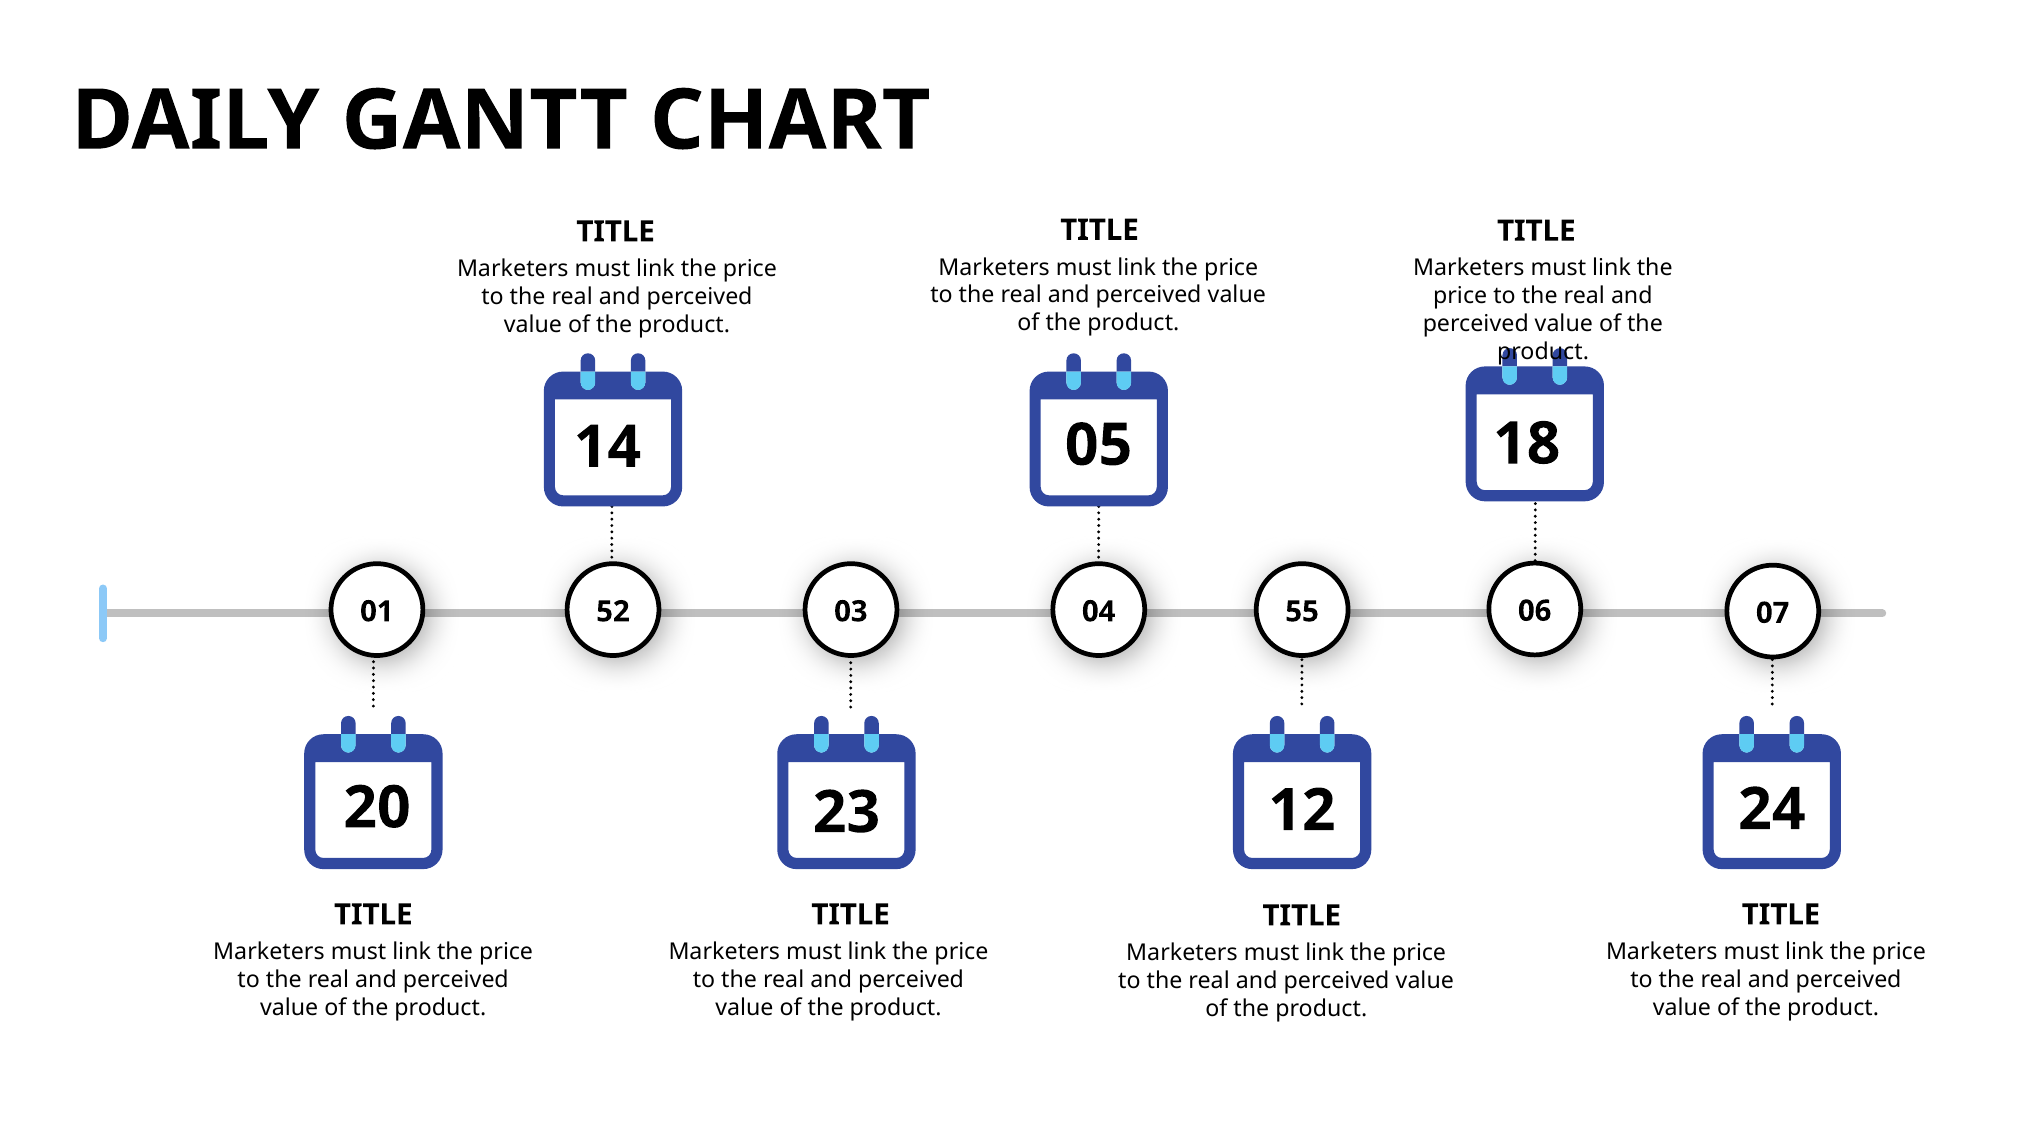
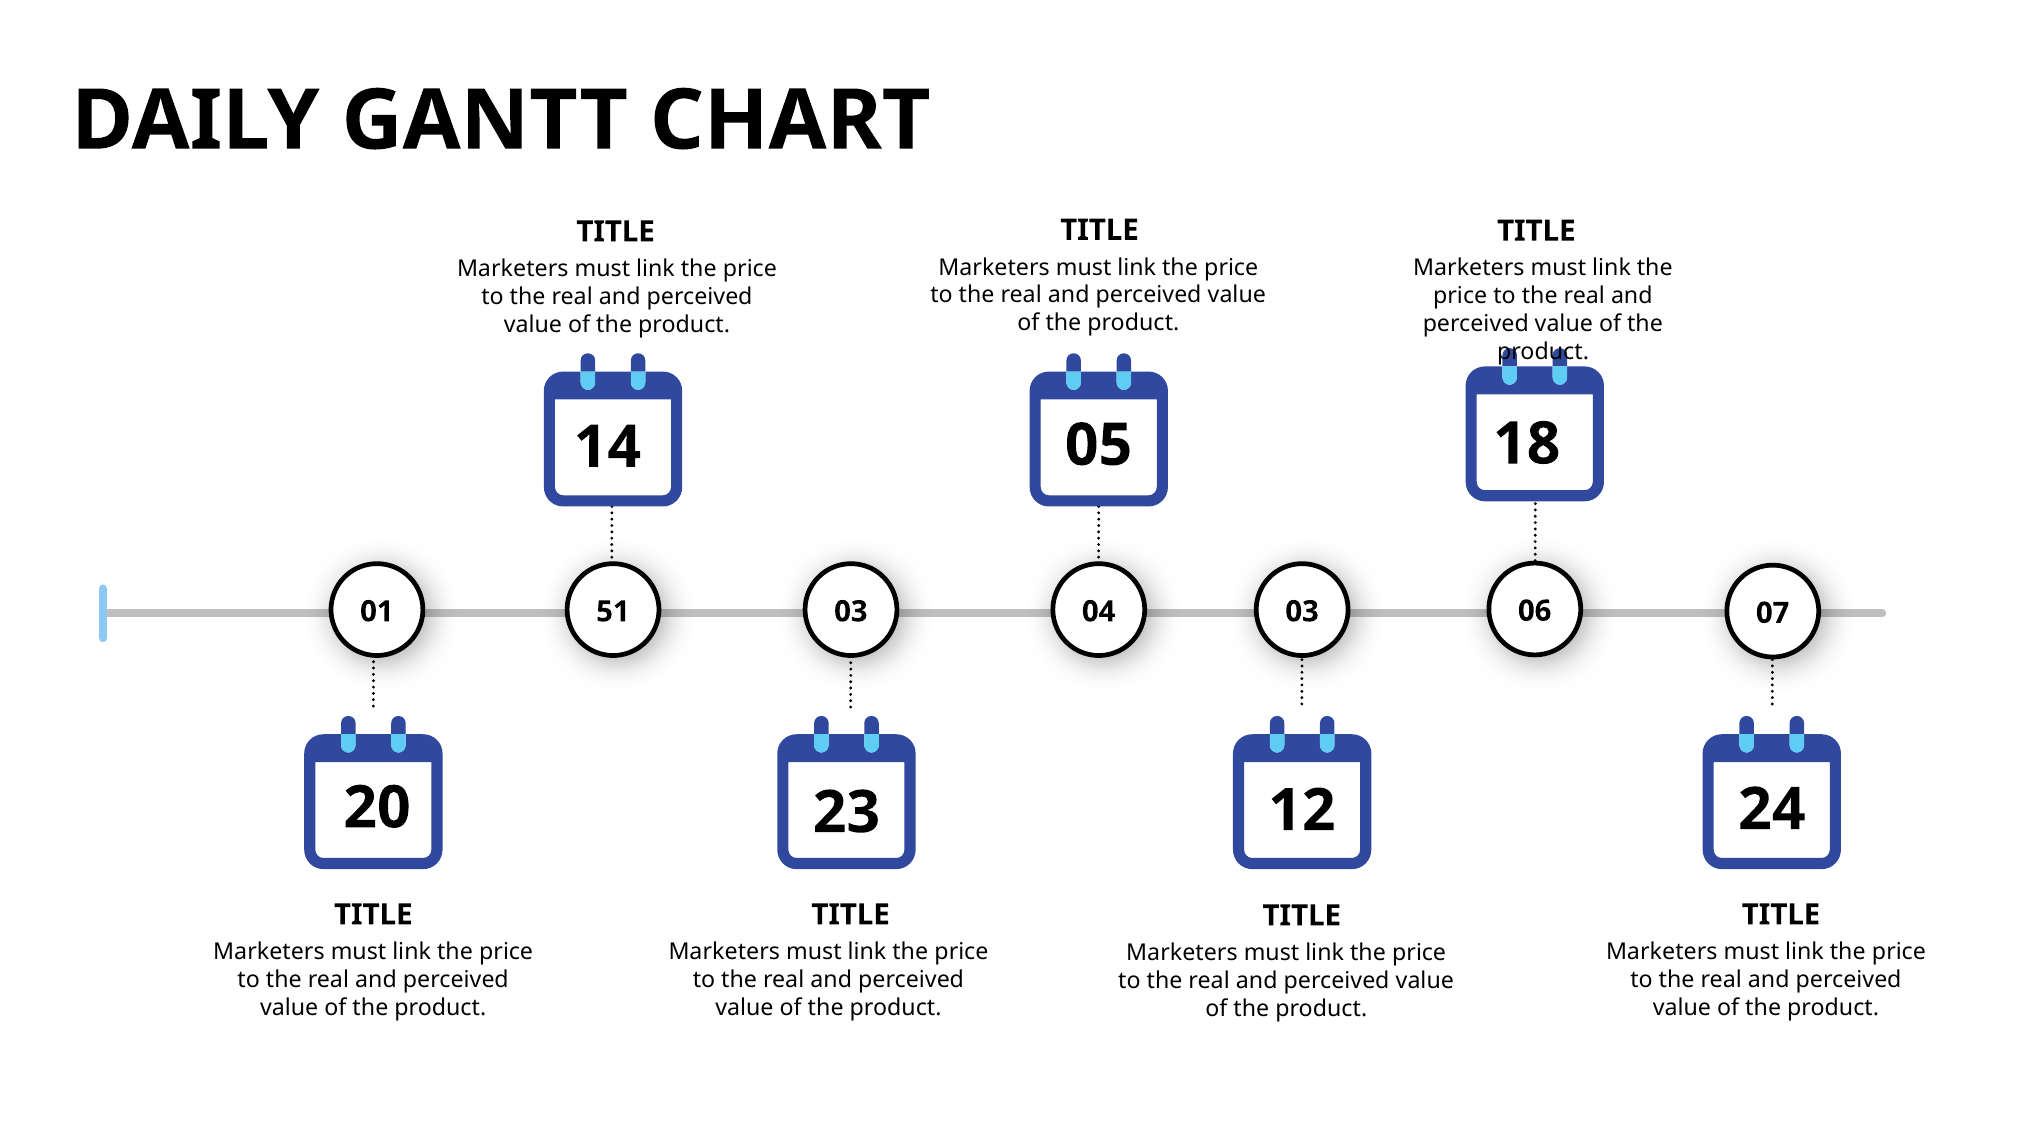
52: 52 -> 51
04 55: 55 -> 03
